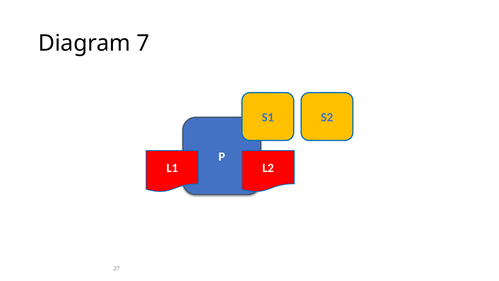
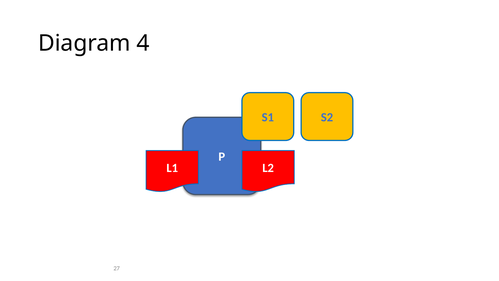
7: 7 -> 4
